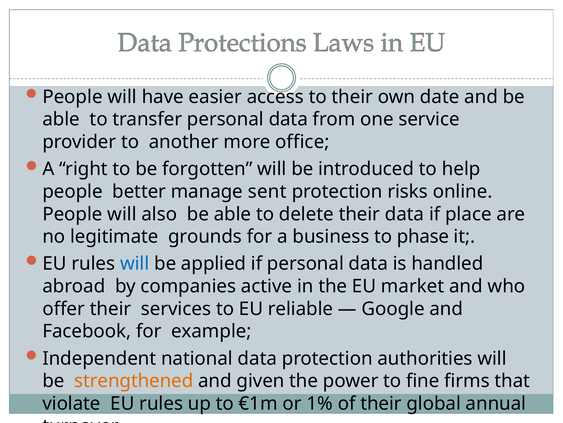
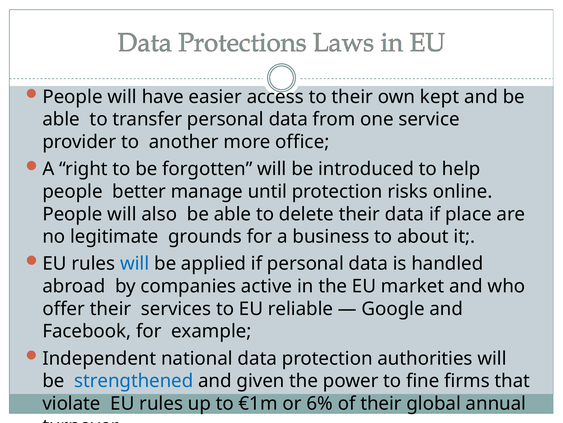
date: date -> kept
sent: sent -> until
phase: phase -> about
strengthened colour: orange -> blue
1%: 1% -> 6%
